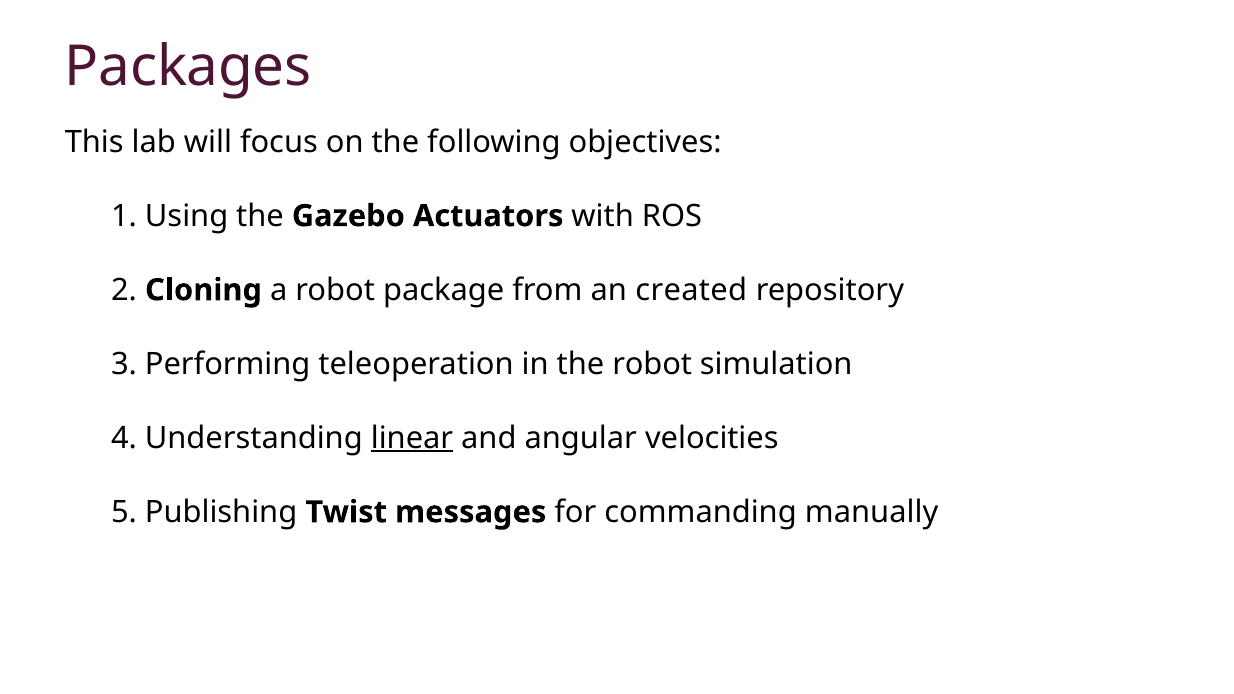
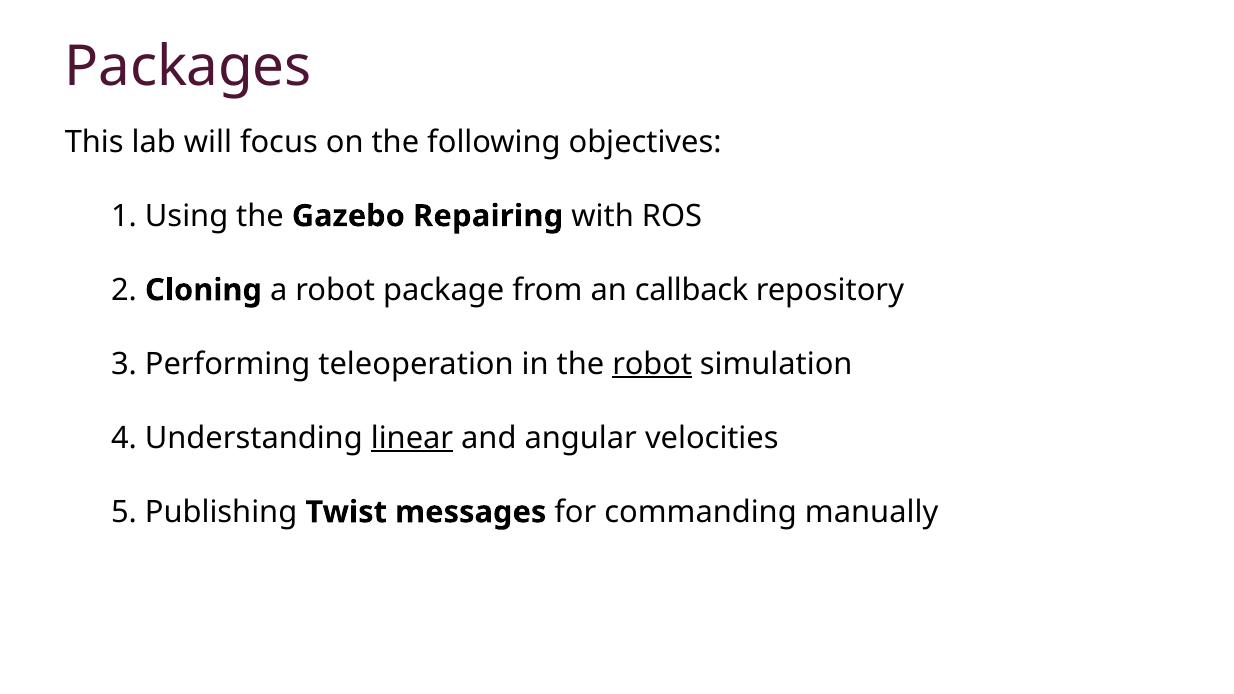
Actuators: Actuators -> Repairing
created: created -> callback
robot at (652, 364) underline: none -> present
